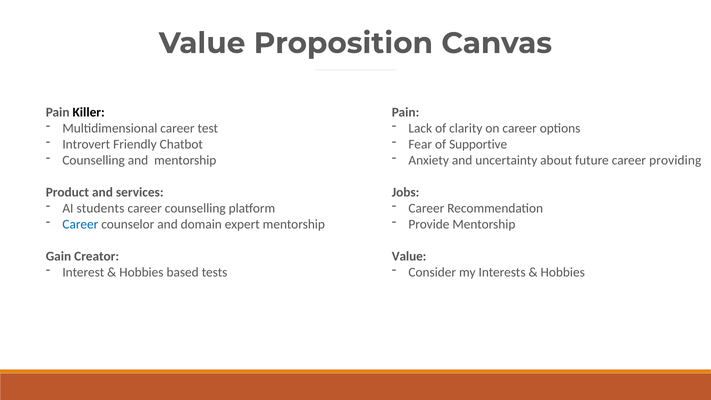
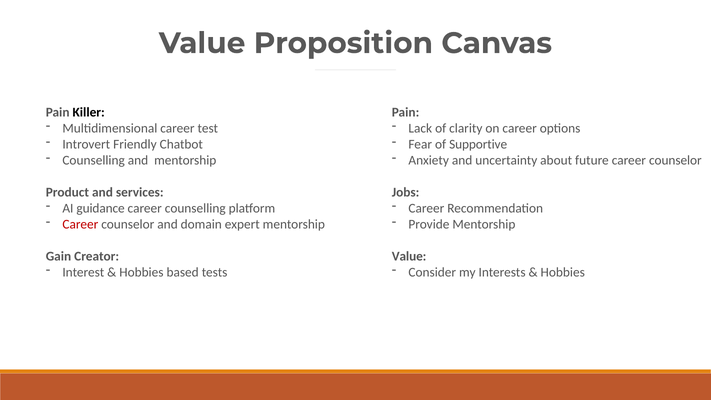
future career providing: providing -> counselor
students: students -> guidance
Career at (80, 224) colour: blue -> red
